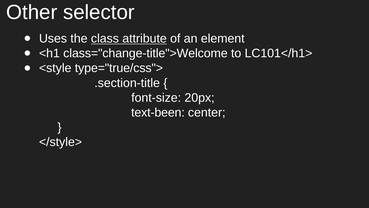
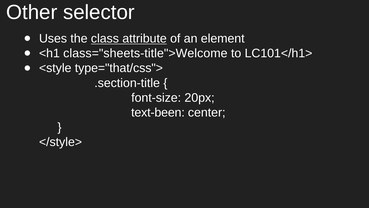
class="change-title">Welcome: class="change-title">Welcome -> class="sheets-title">Welcome
type="true/css">: type="true/css"> -> type="that/css">
